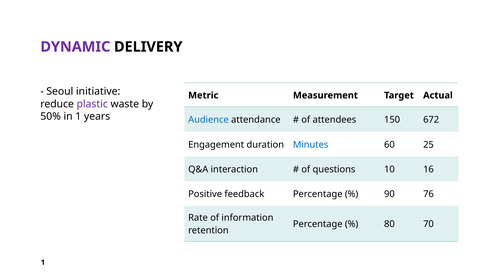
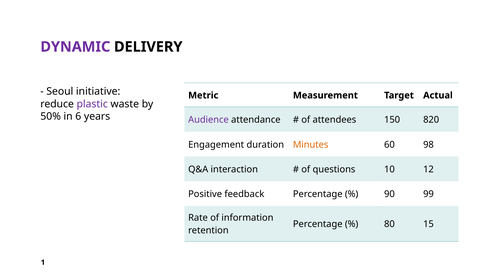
in 1: 1 -> 6
Audience colour: blue -> purple
672: 672 -> 820
Minutes colour: blue -> orange
25: 25 -> 98
16: 16 -> 12
76: 76 -> 99
70: 70 -> 15
